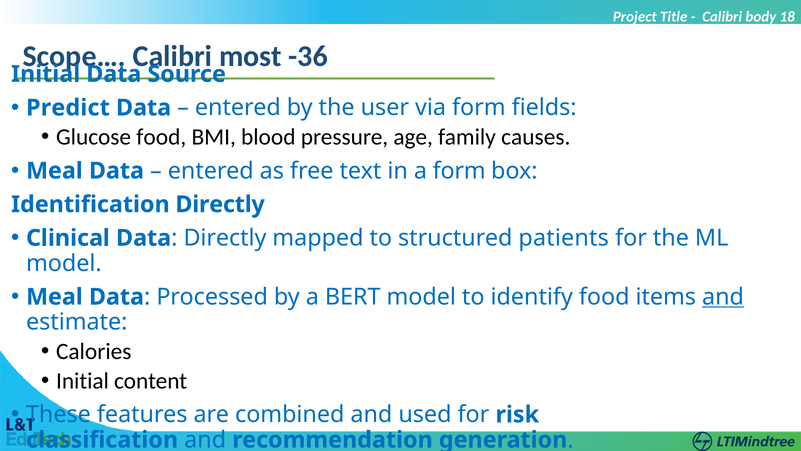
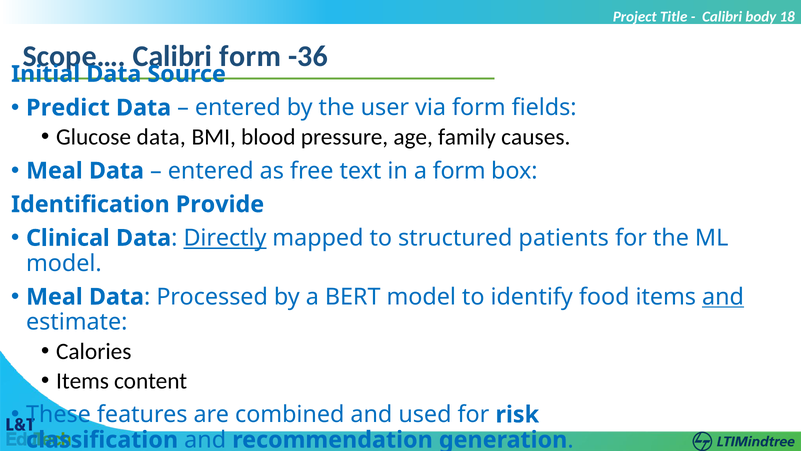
Calibri most: most -> form
Glucose food: food -> data
Identification Directly: Directly -> Provide
Directly at (225, 238) underline: none -> present
Initial at (82, 381): Initial -> Items
